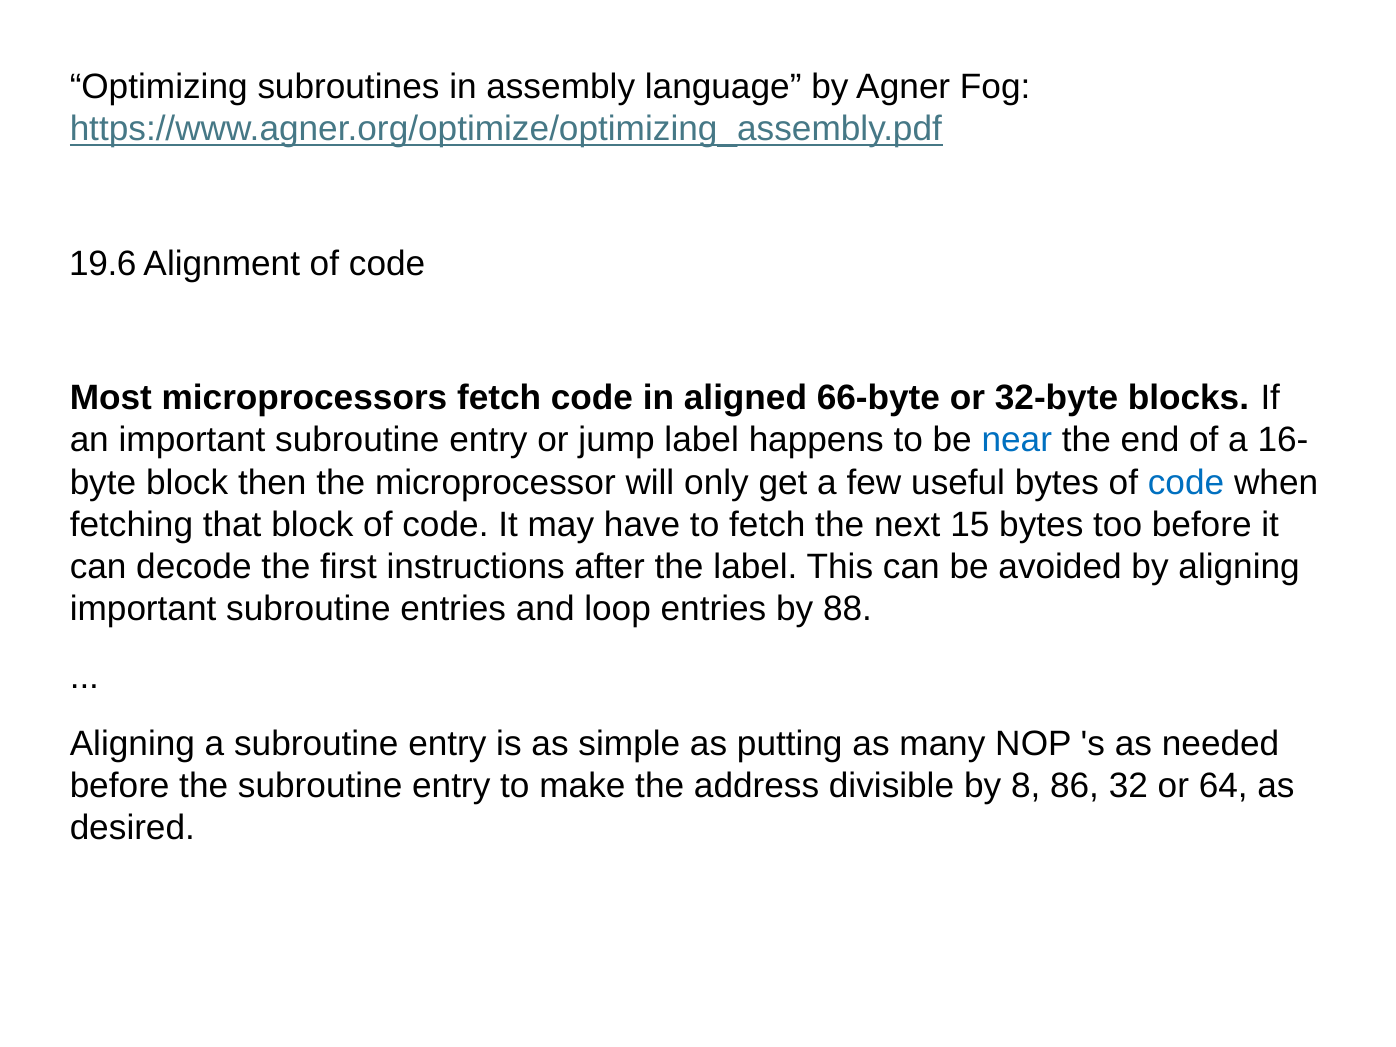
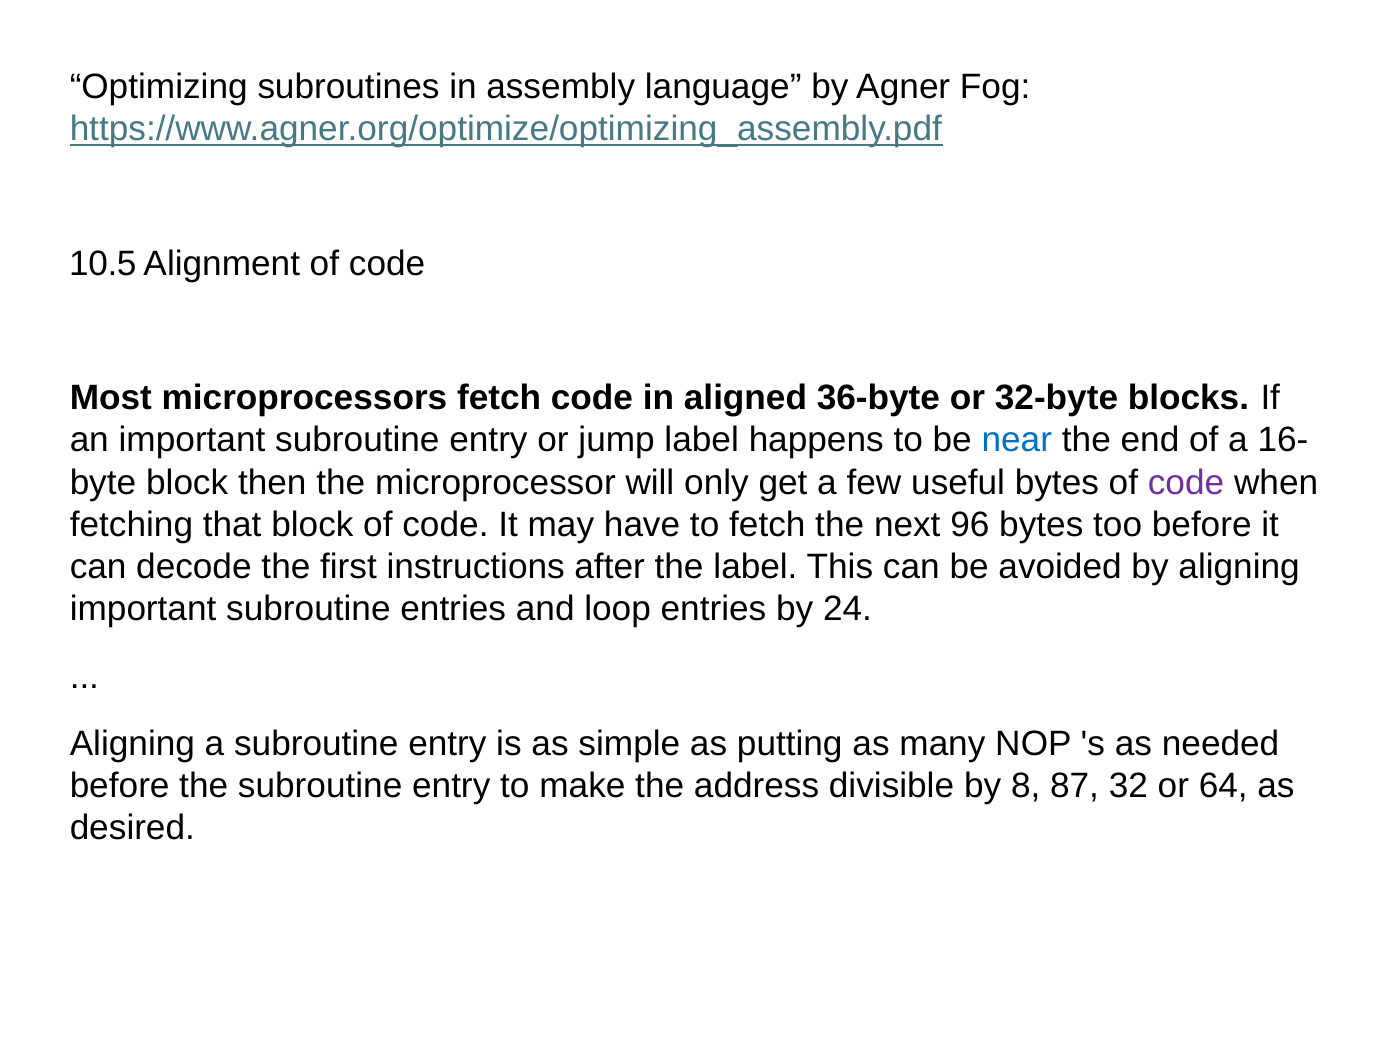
19.6: 19.6 -> 10.5
66-byte: 66-byte -> 36-byte
code at (1186, 482) colour: blue -> purple
15: 15 -> 96
88: 88 -> 24
86: 86 -> 87
